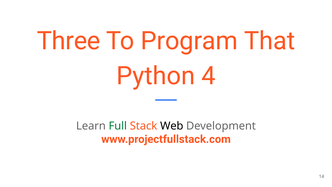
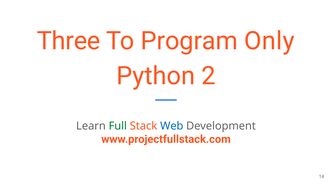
That: That -> Only
4: 4 -> 2
Web colour: black -> blue
